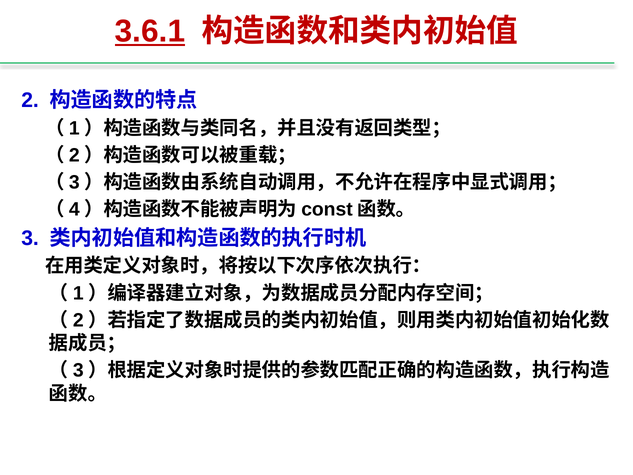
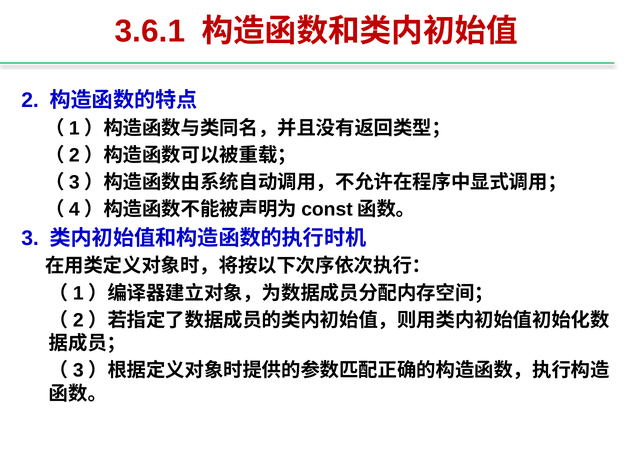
3.6.1 underline: present -> none
